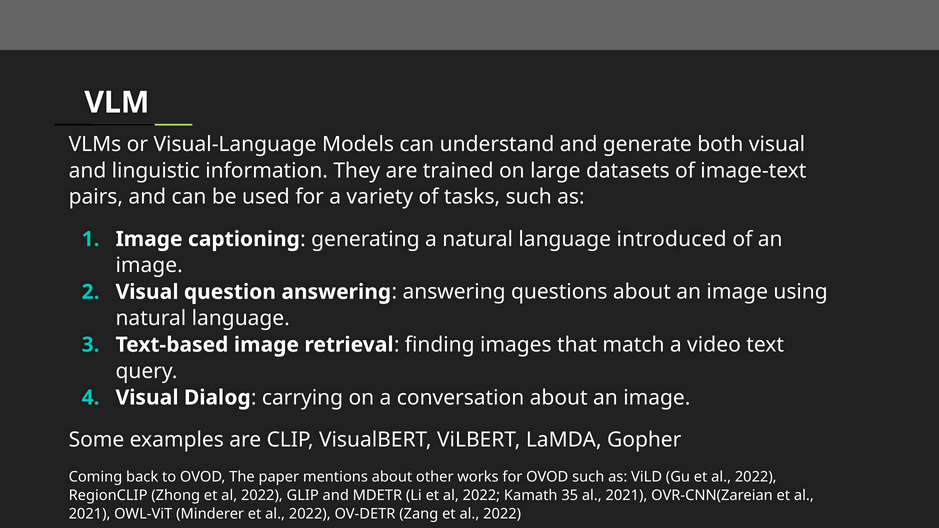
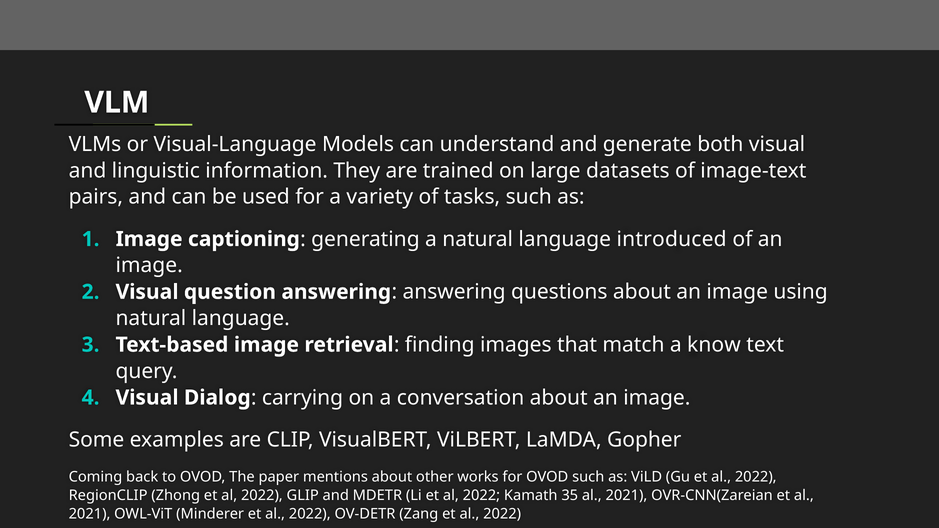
video: video -> know
